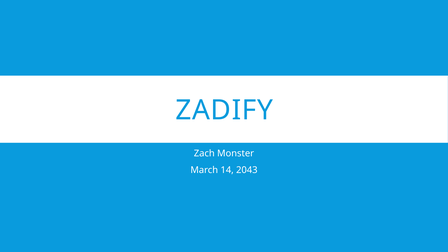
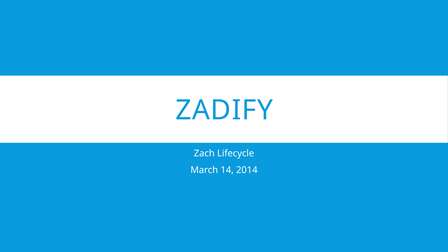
Monster: Monster -> Lifecycle
2043: 2043 -> 2014
